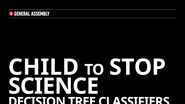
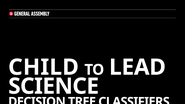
STOP: STOP -> LEAD
